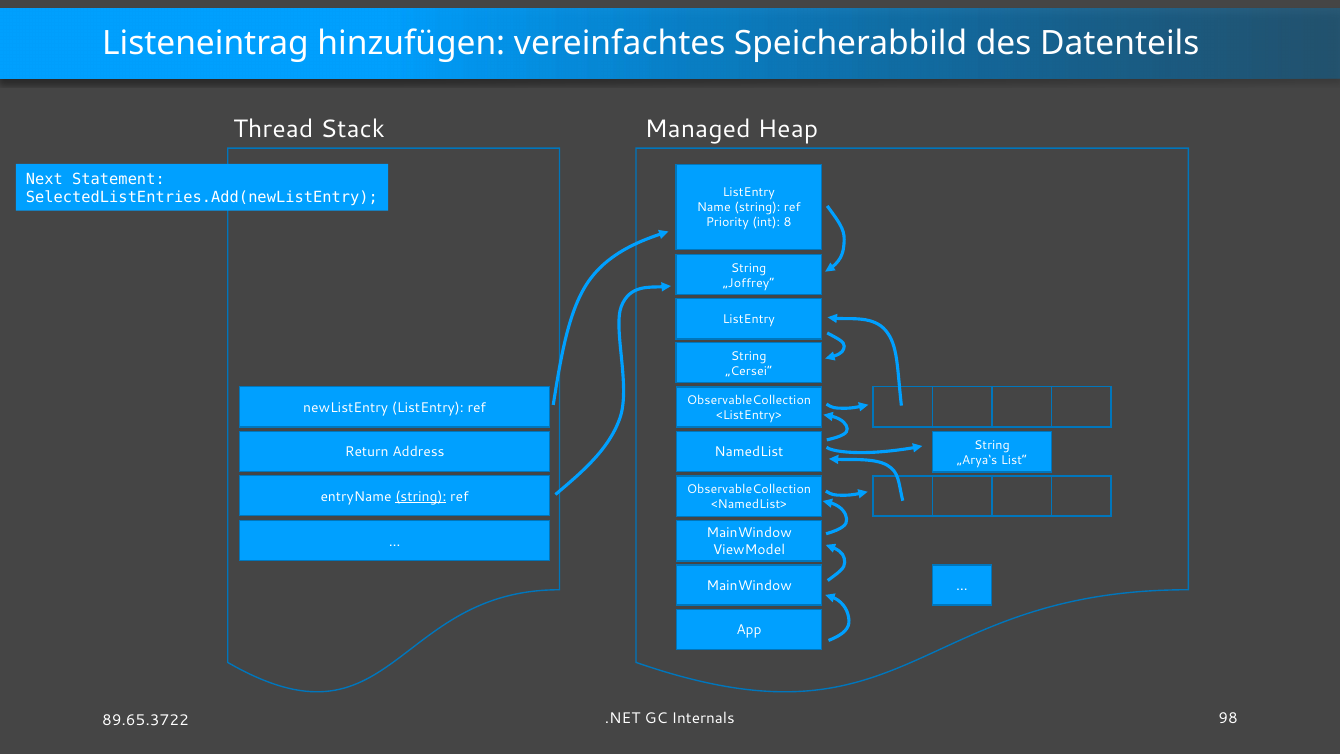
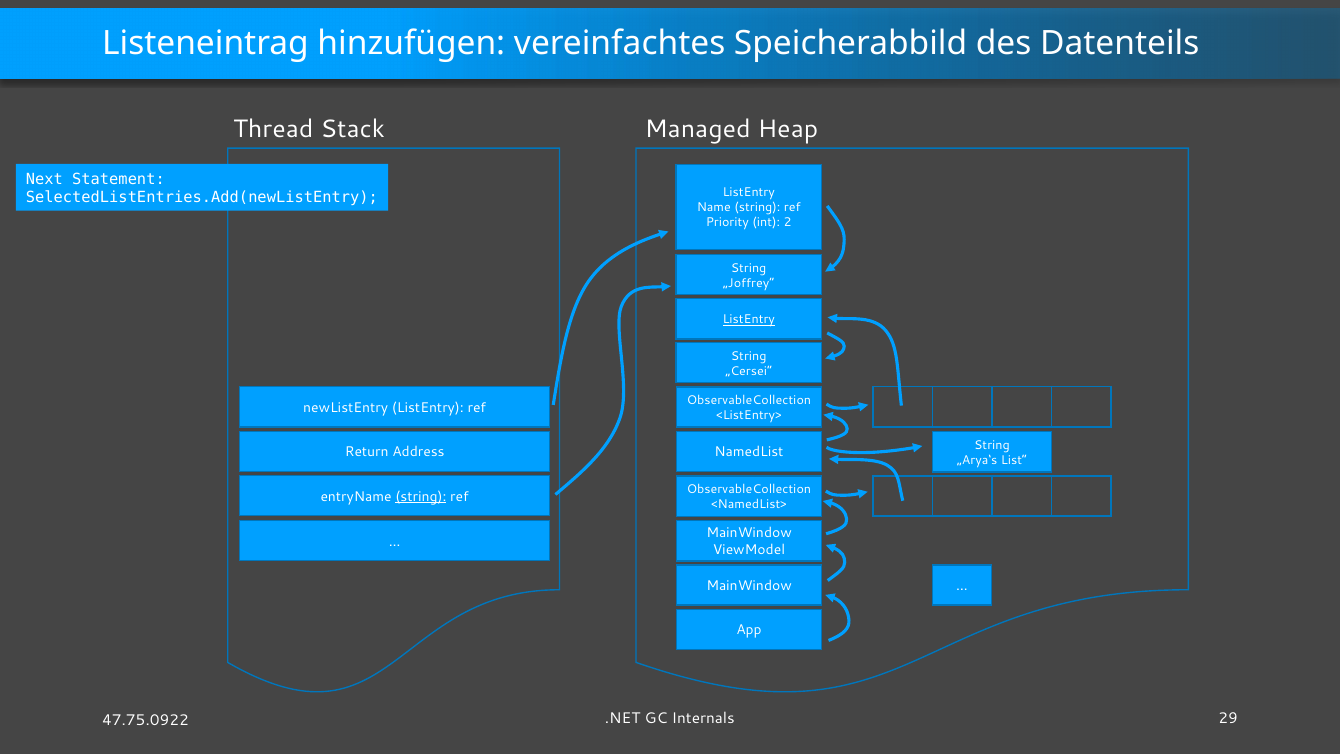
8: 8 -> 2
ListEntry at (749, 320) underline: none -> present
98: 98 -> 29
89.65.3722: 89.65.3722 -> 47.75.0922
